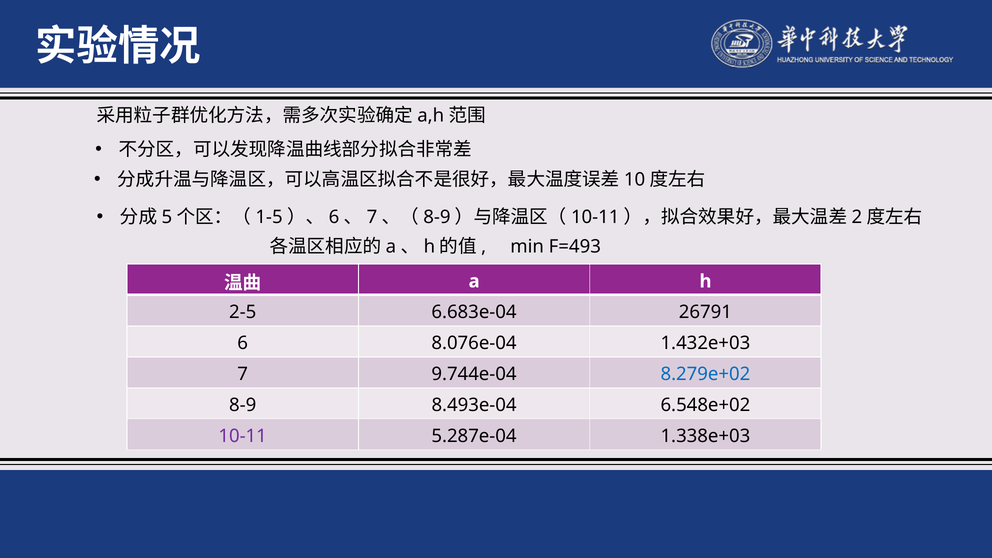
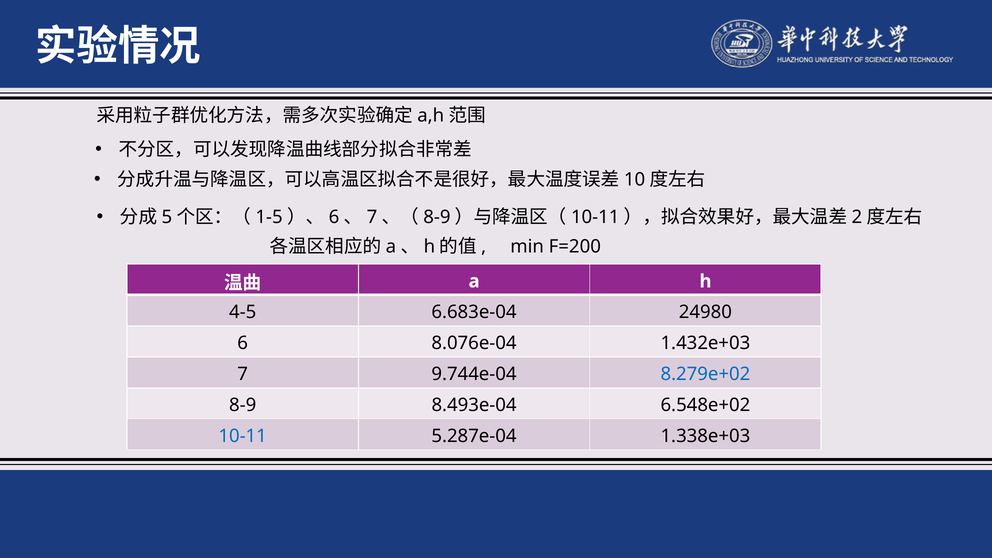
F=493: F=493 -> F=200
2-5: 2-5 -> 4-5
26791: 26791 -> 24980
10-11 colour: purple -> blue
